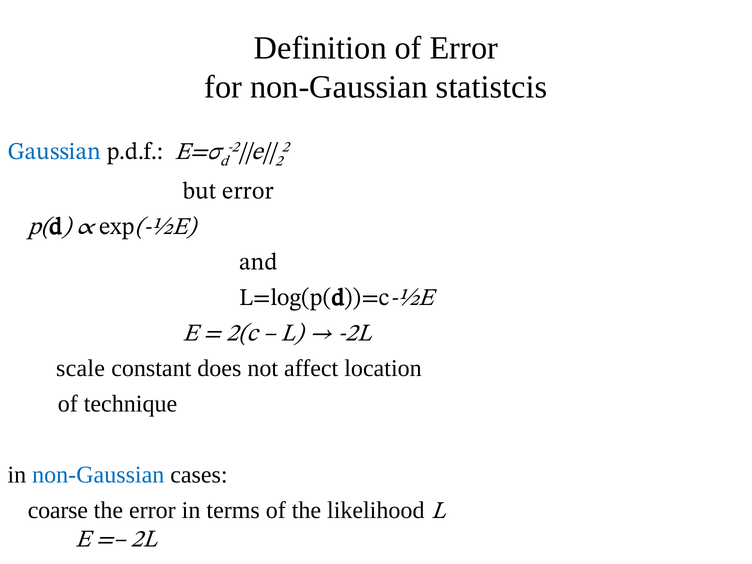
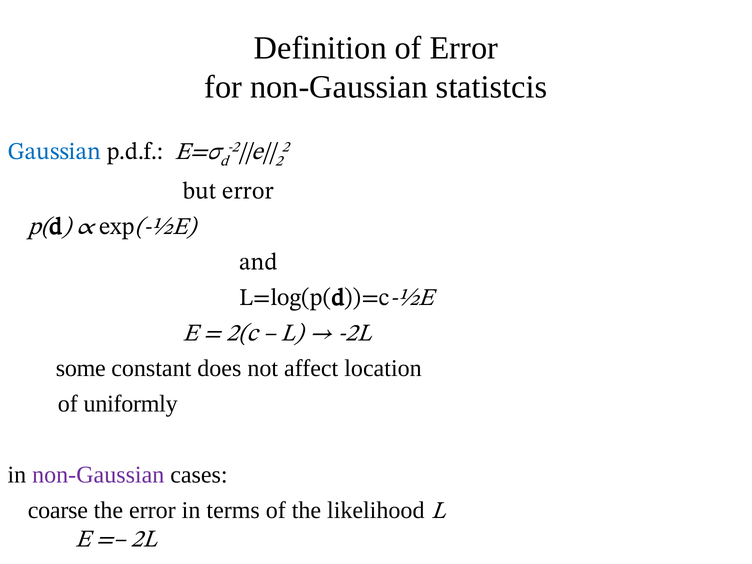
scale: scale -> some
technique: technique -> uniformly
non-Gaussian at (98, 475) colour: blue -> purple
